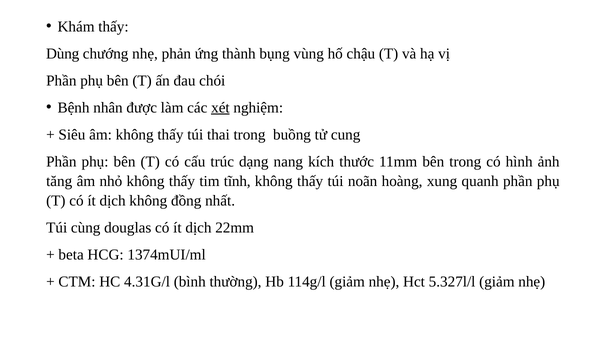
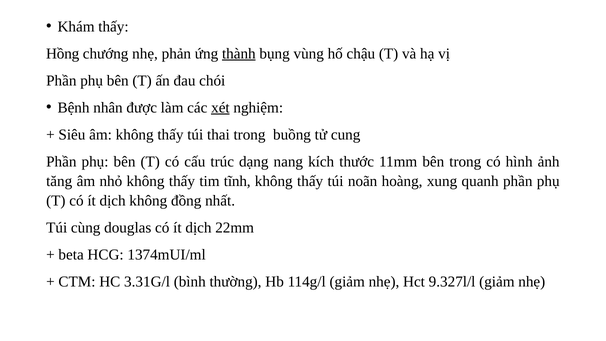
Dùng: Dùng -> Hồng
thành underline: none -> present
4.31G/l: 4.31G/l -> 3.31G/l
5.327l/l: 5.327l/l -> 9.327l/l
